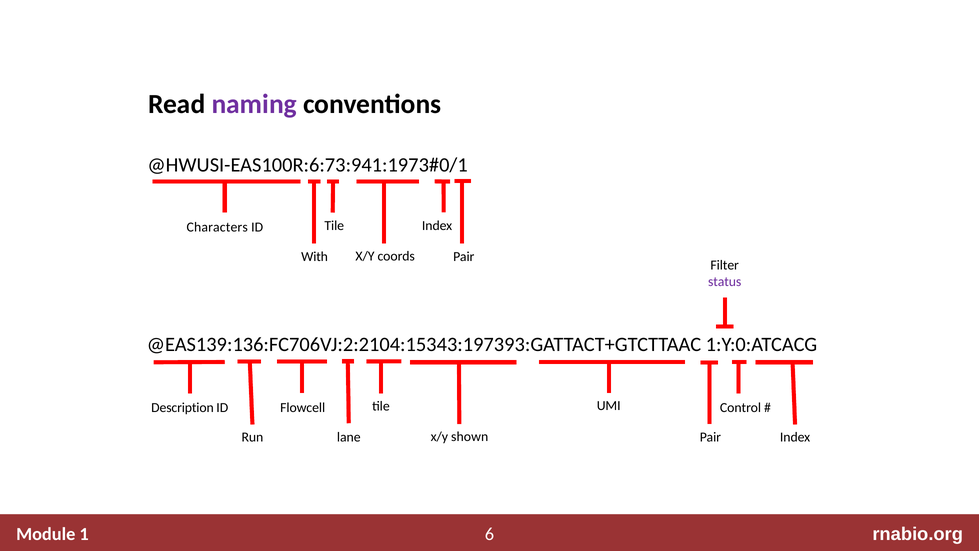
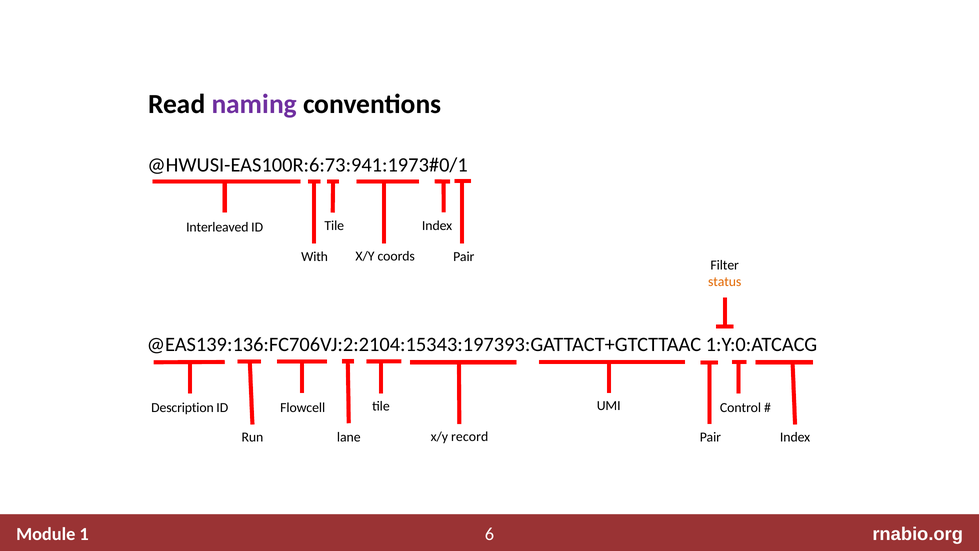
Characters: Characters -> Interleaved
status colour: purple -> orange
shown: shown -> record
